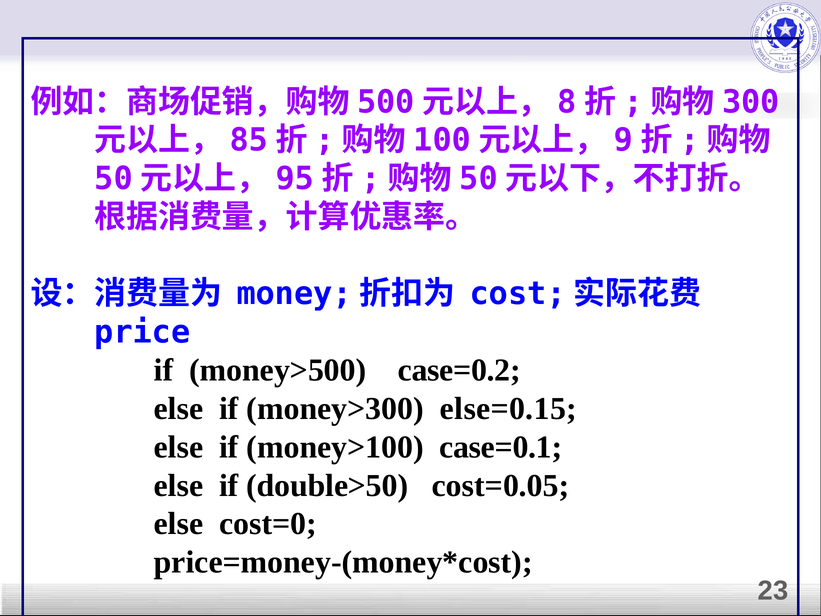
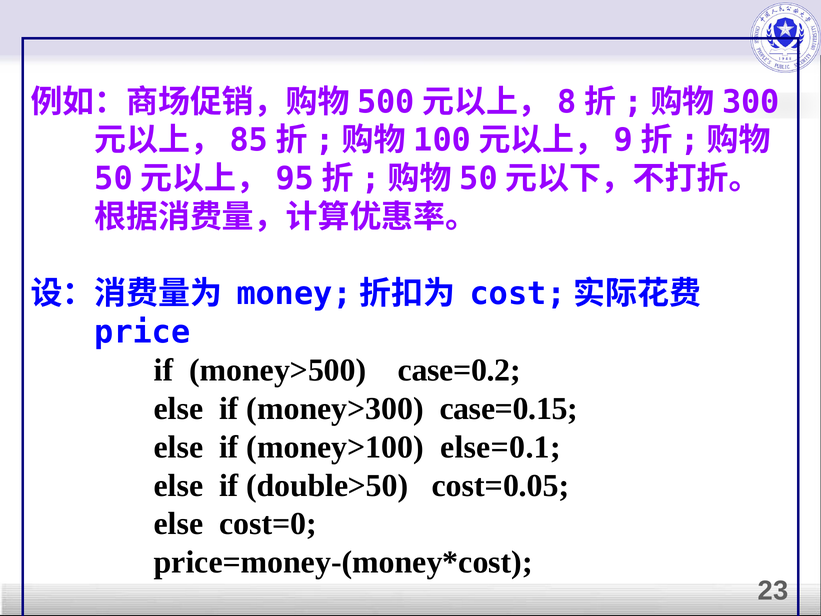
else=0.15: else=0.15 -> case=0.15
case=0.1: case=0.1 -> else=0.1
